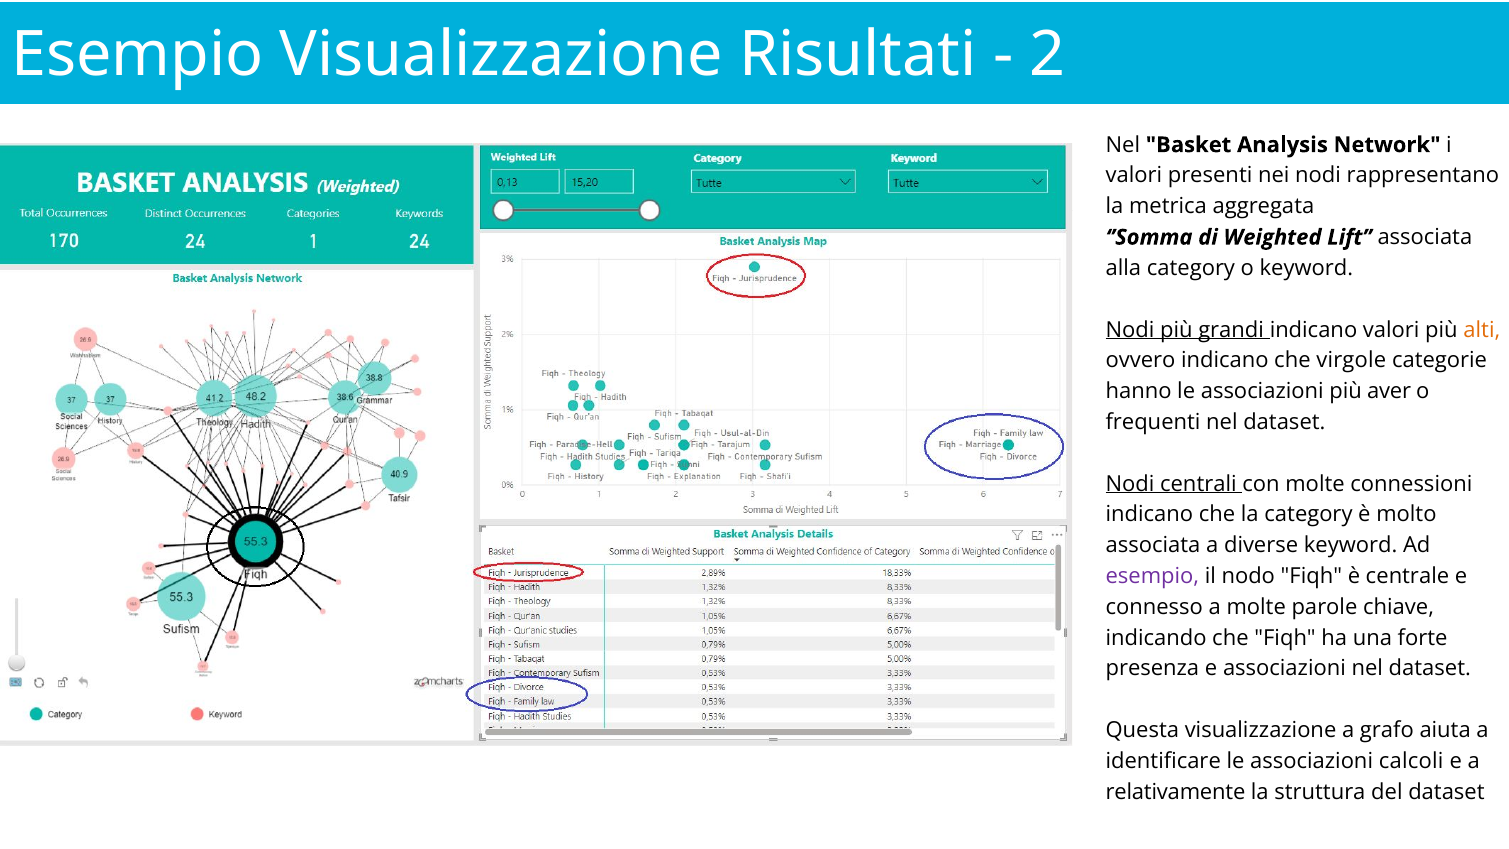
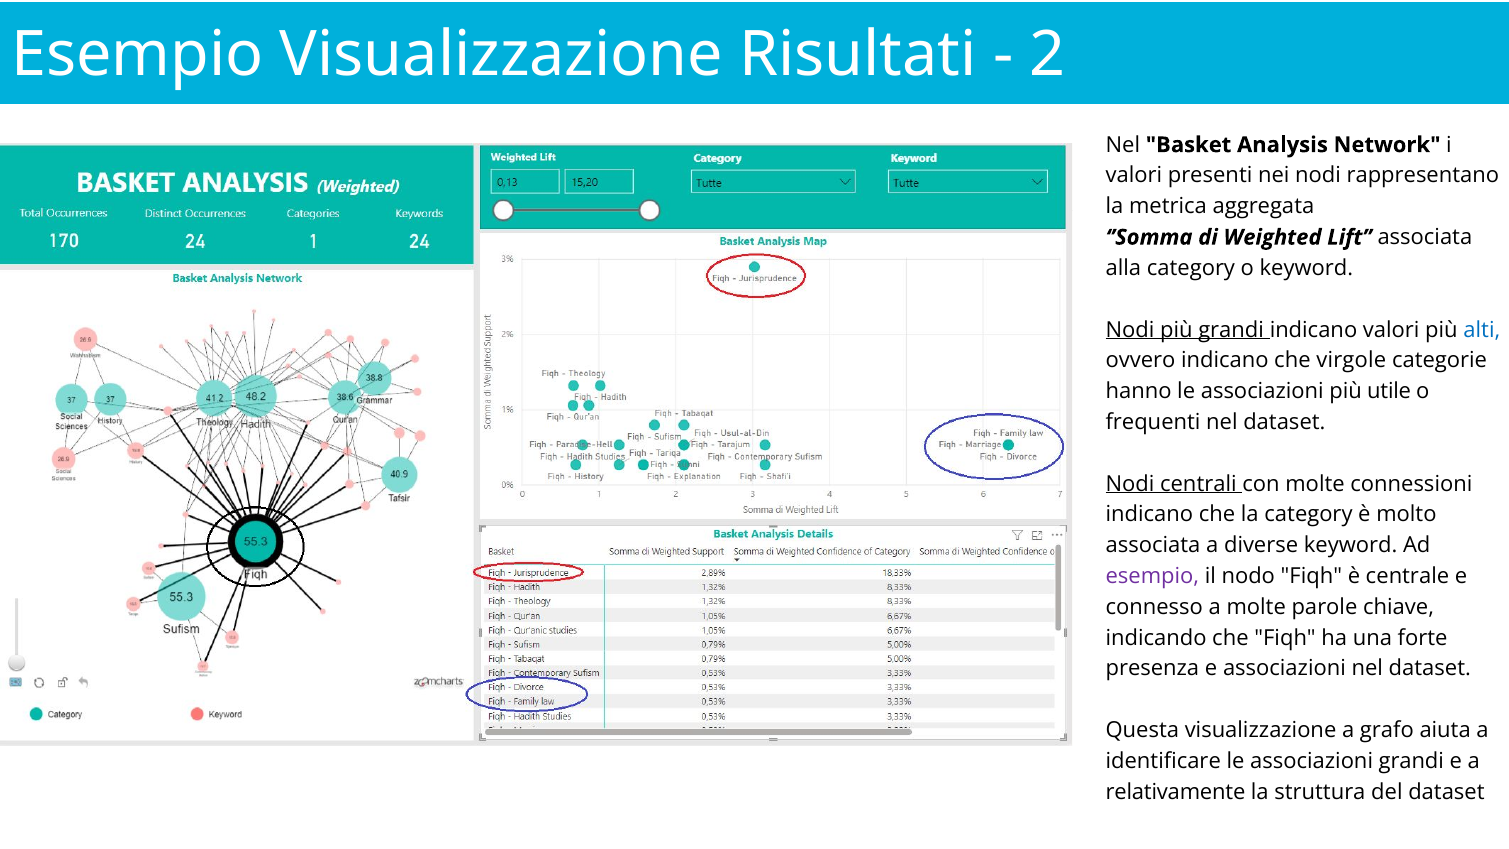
alti colour: orange -> blue
aver: aver -> utile
associazioni calcoli: calcoli -> grandi
